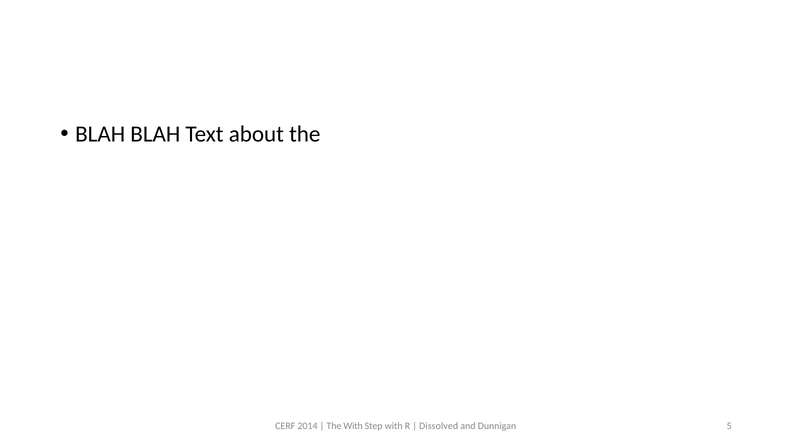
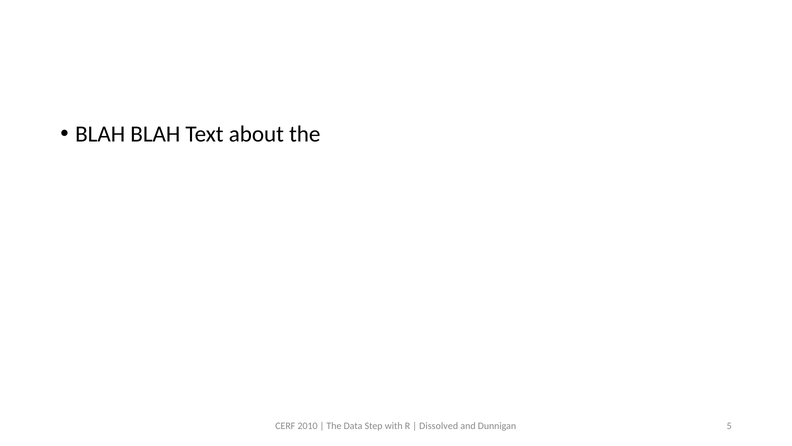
2014: 2014 -> 2010
The With: With -> Data
